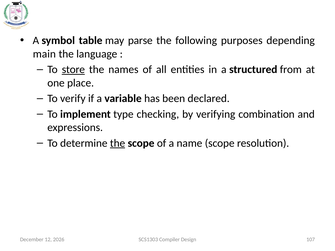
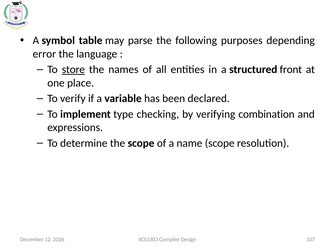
main: main -> error
from: from -> front
the at (118, 143) underline: present -> none
